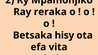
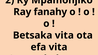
reraka: reraka -> fanahy
Betsaka hisy: hisy -> vita
